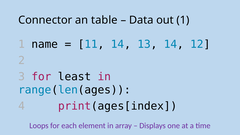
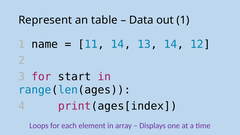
Connector: Connector -> Represent
least: least -> start
